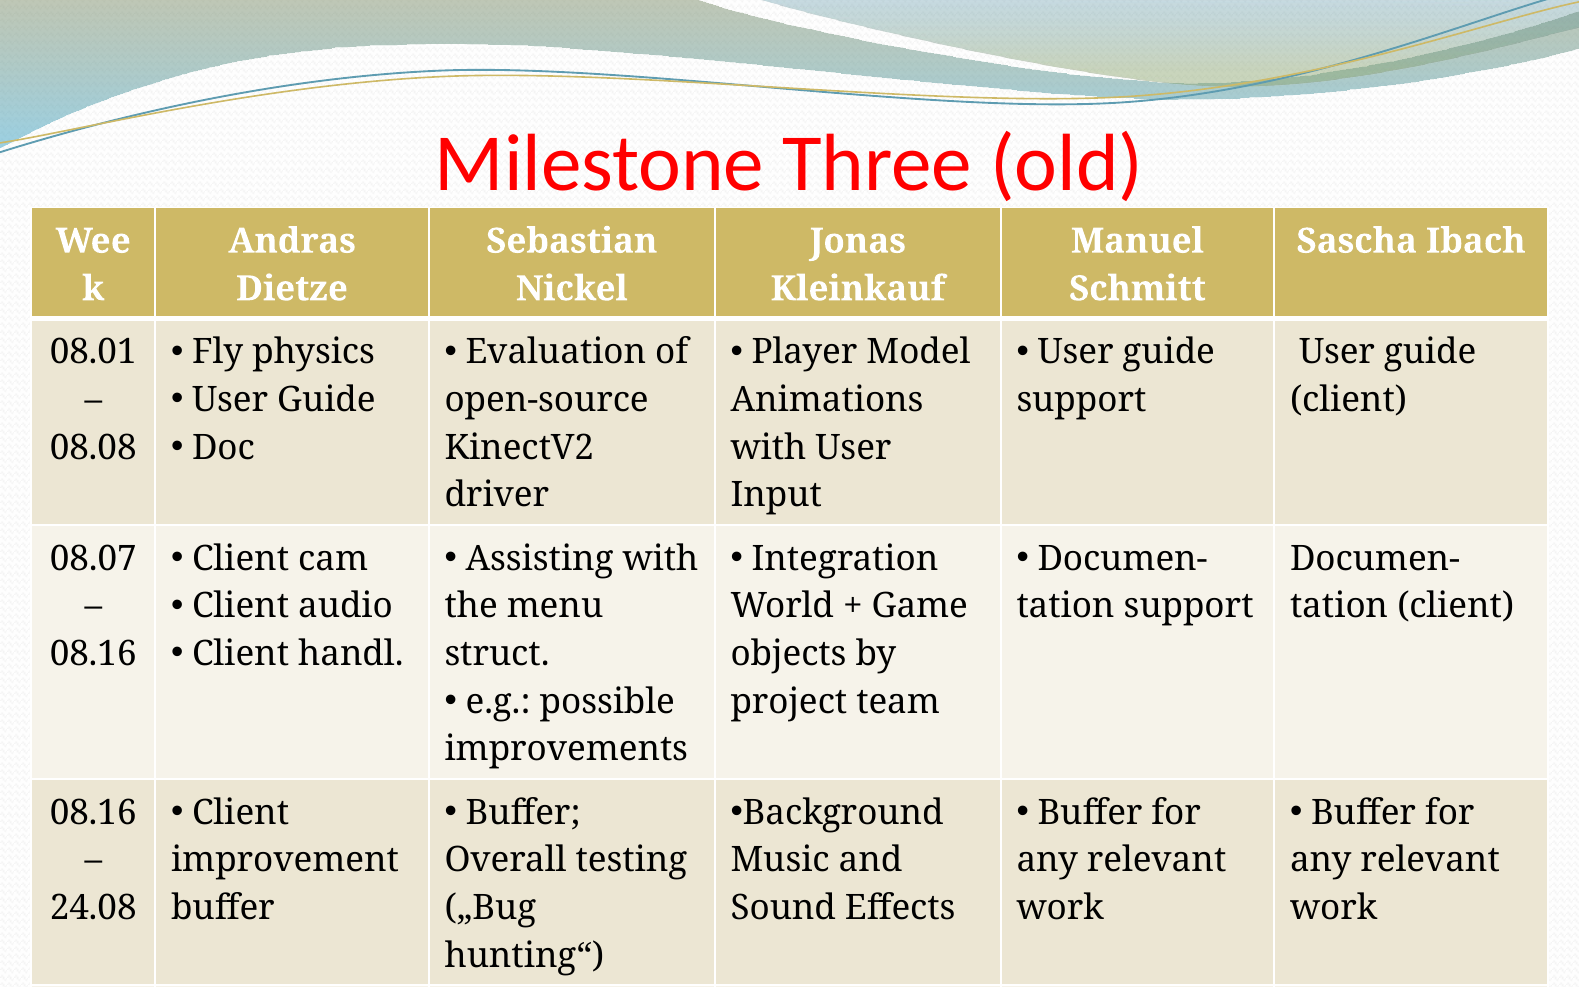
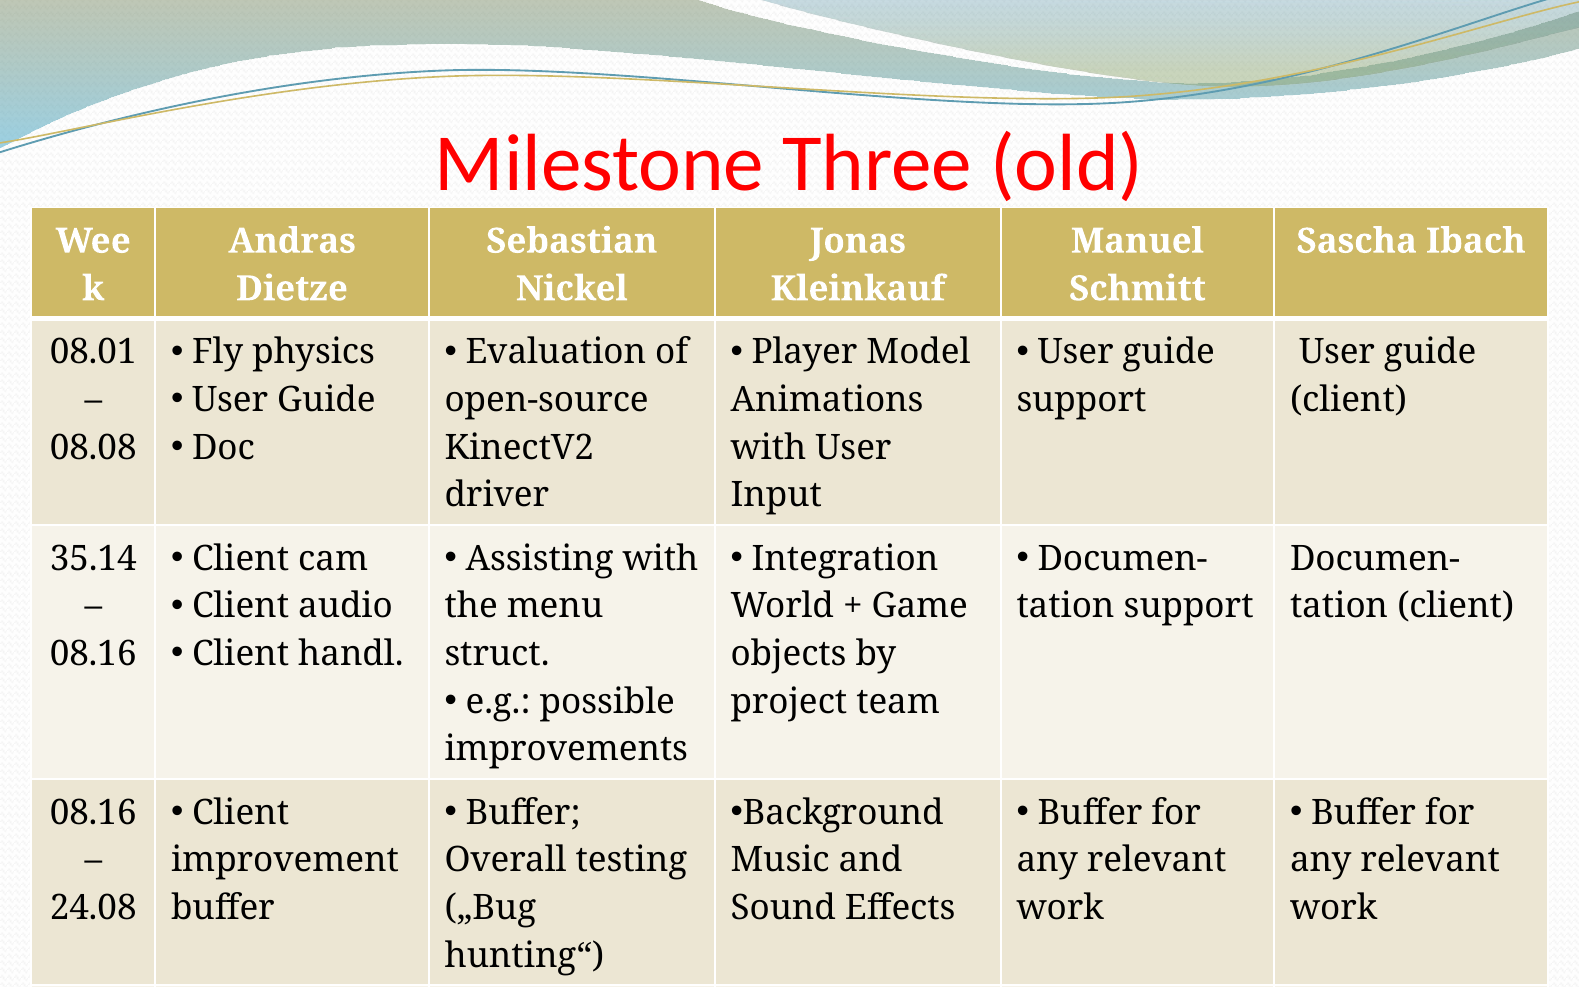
08.07: 08.07 -> 35.14
